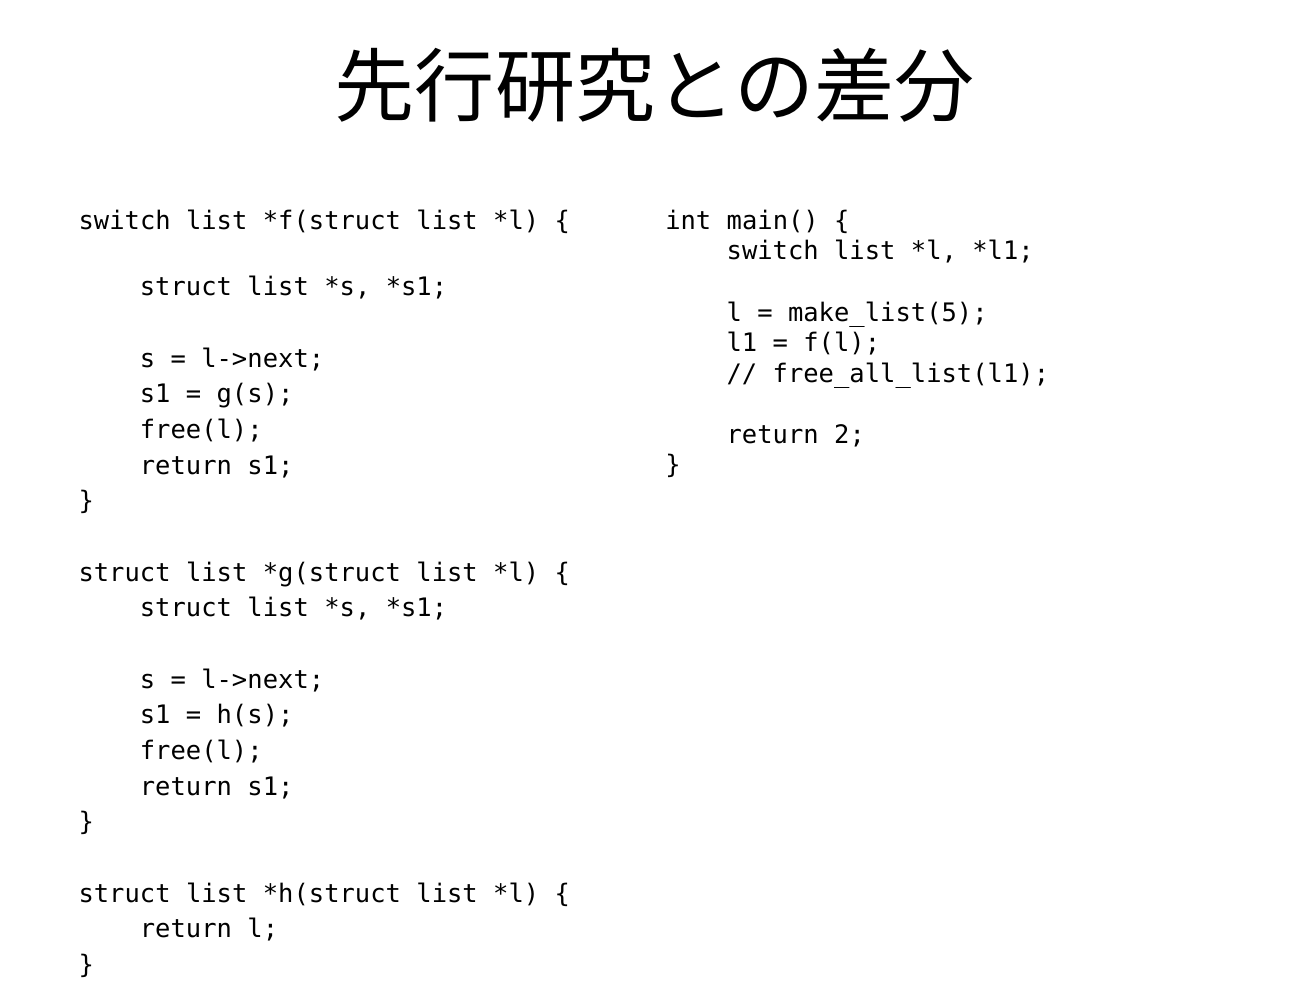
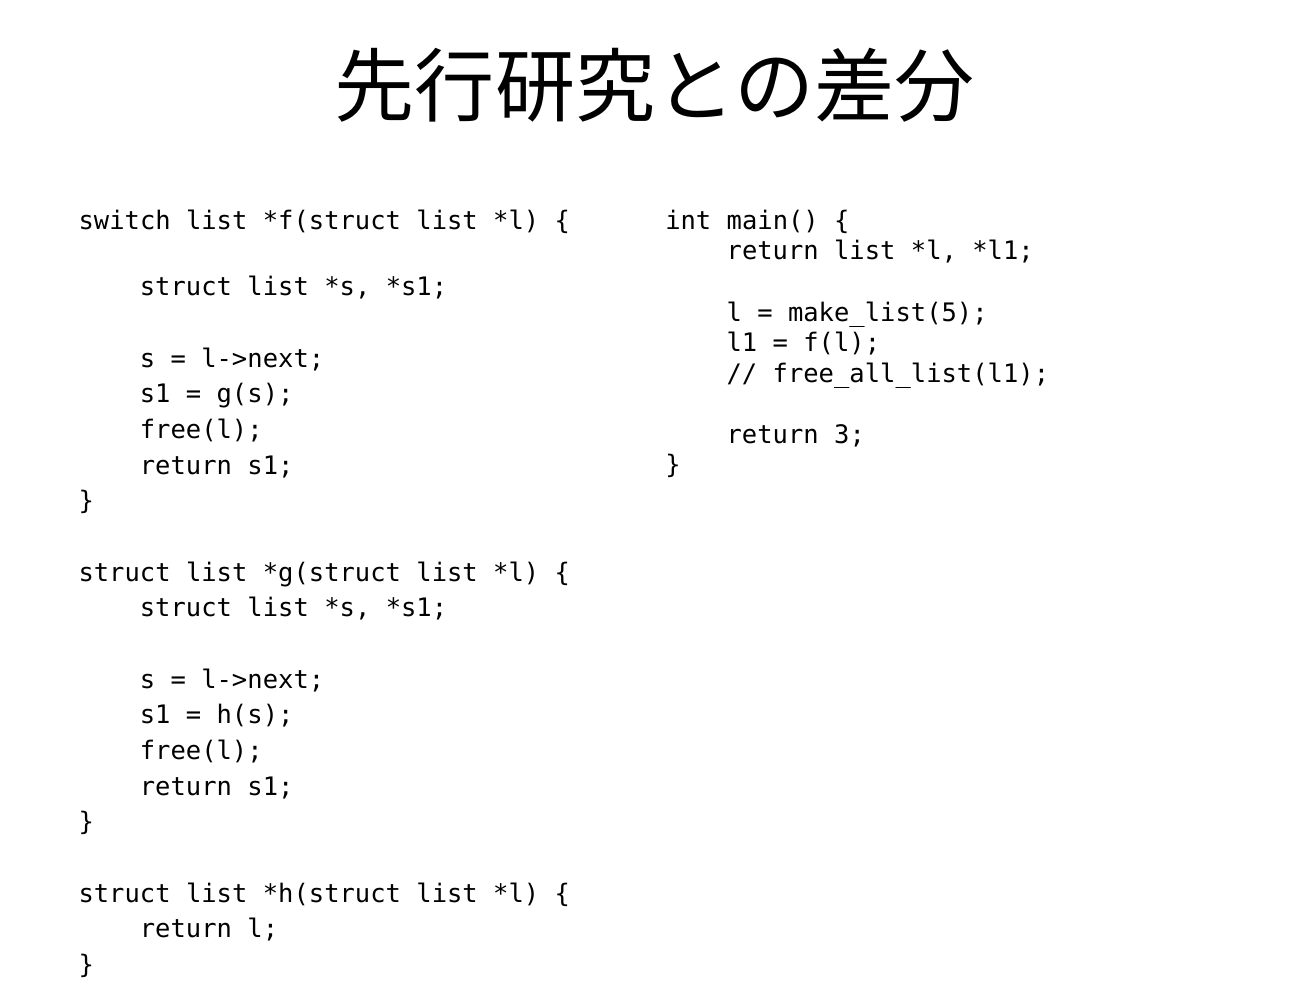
switch at (773, 252): switch -> return
2: 2 -> 3
